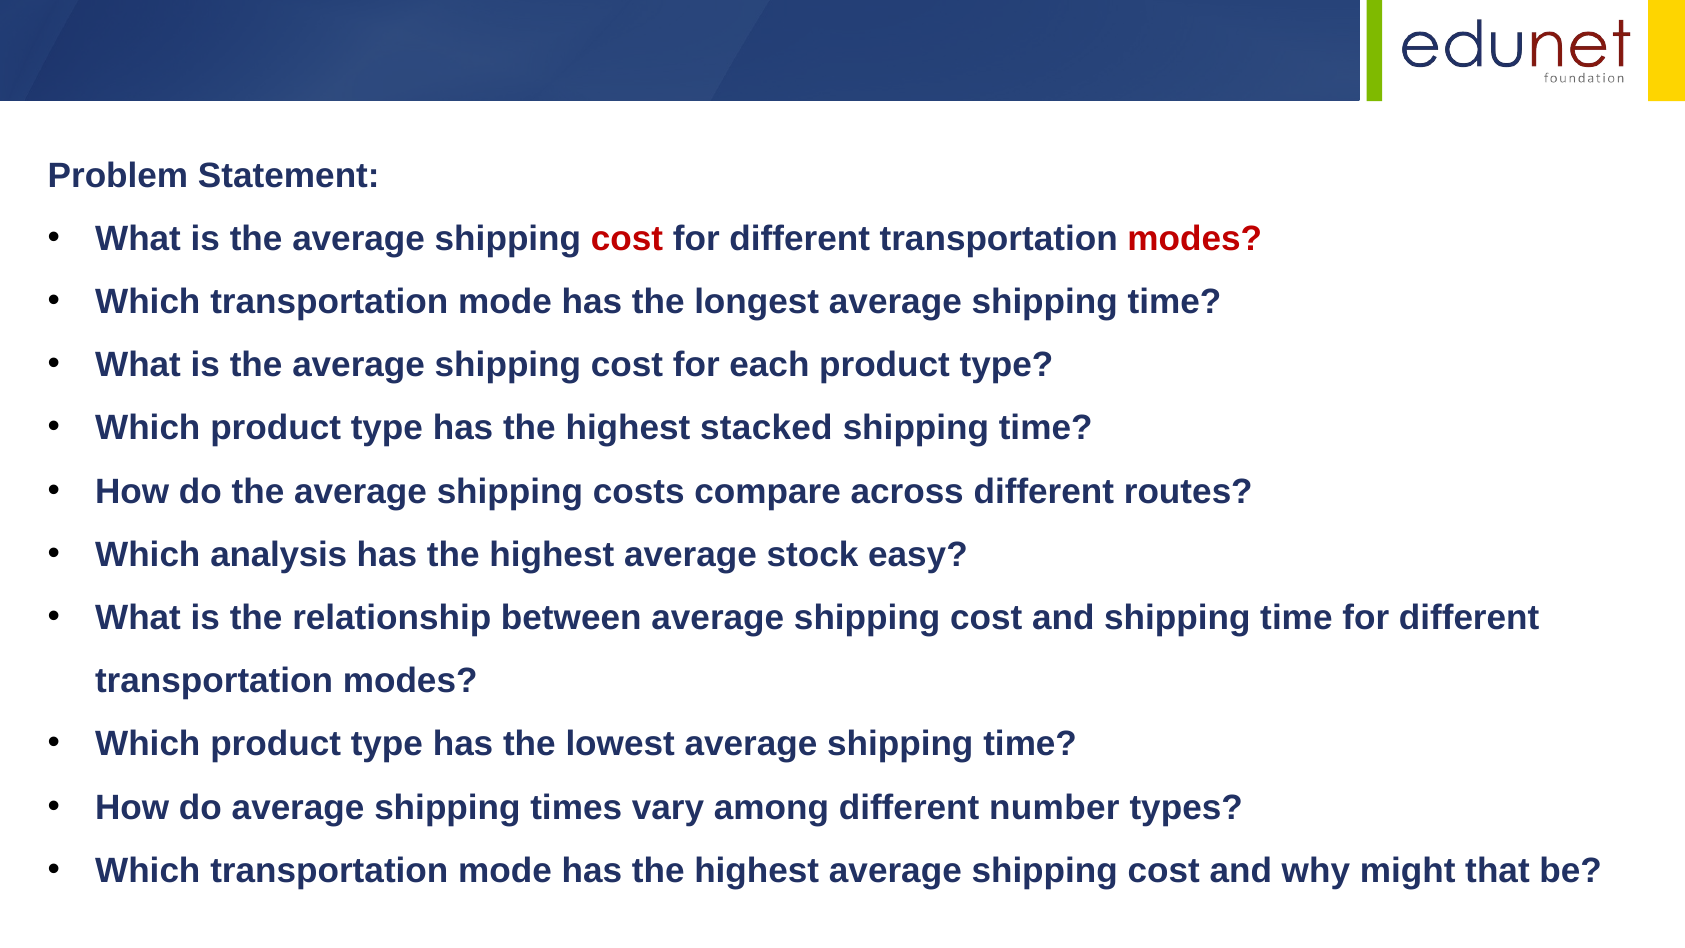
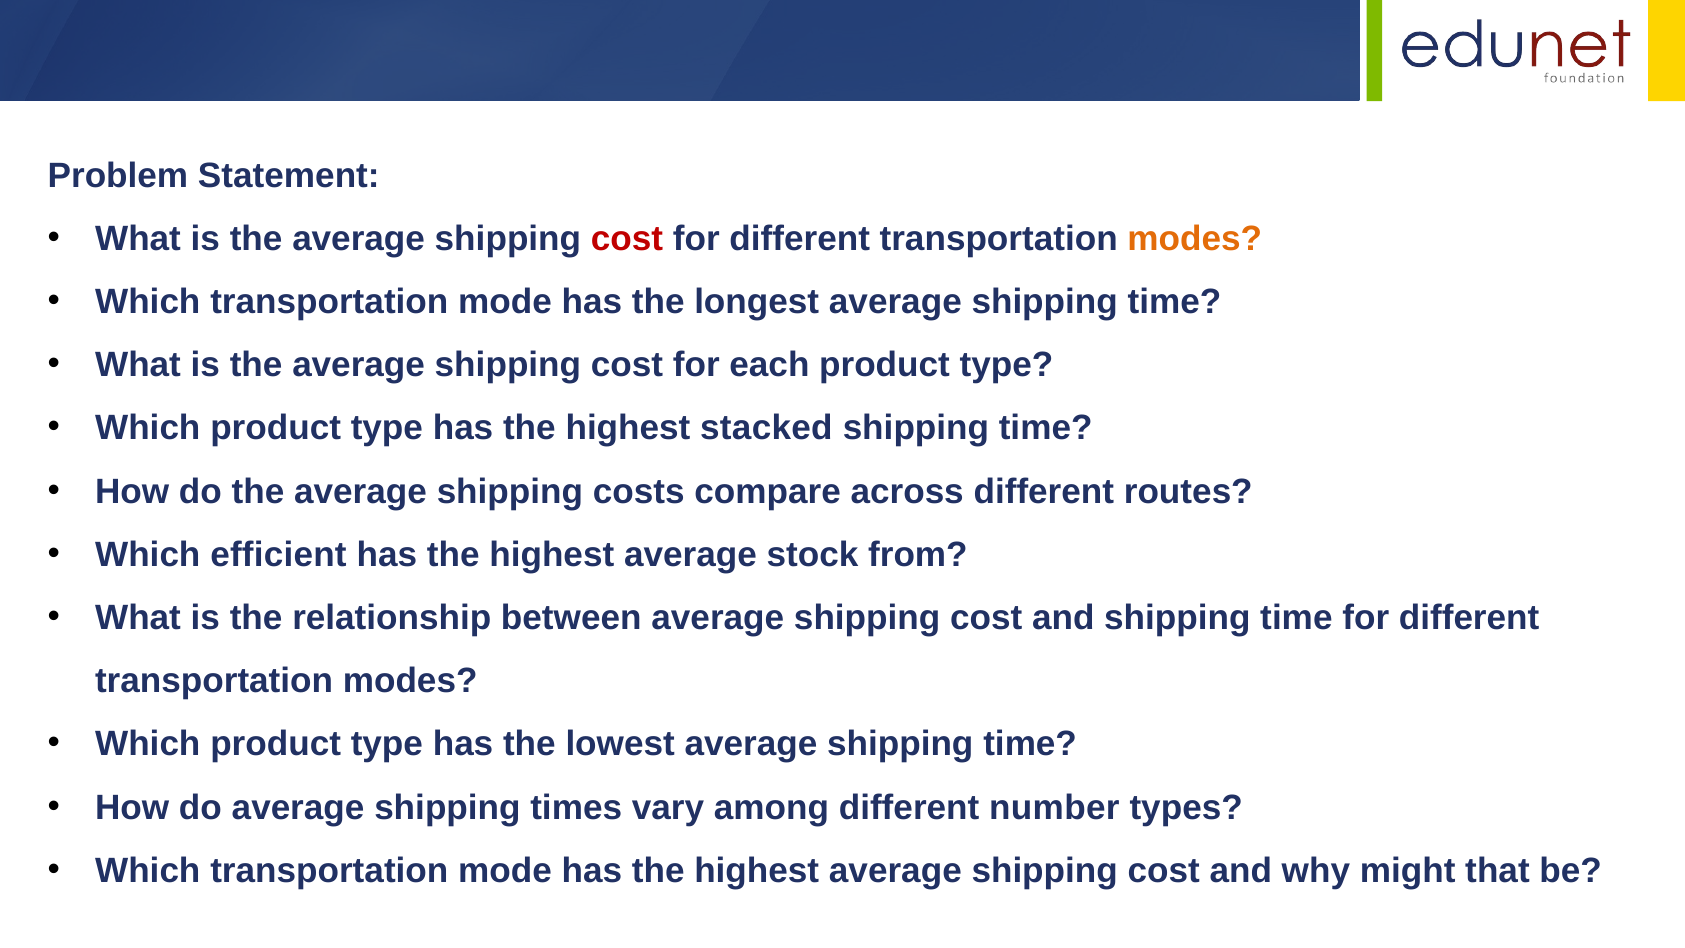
modes at (1195, 239) colour: red -> orange
analysis: analysis -> efficient
easy: easy -> from
